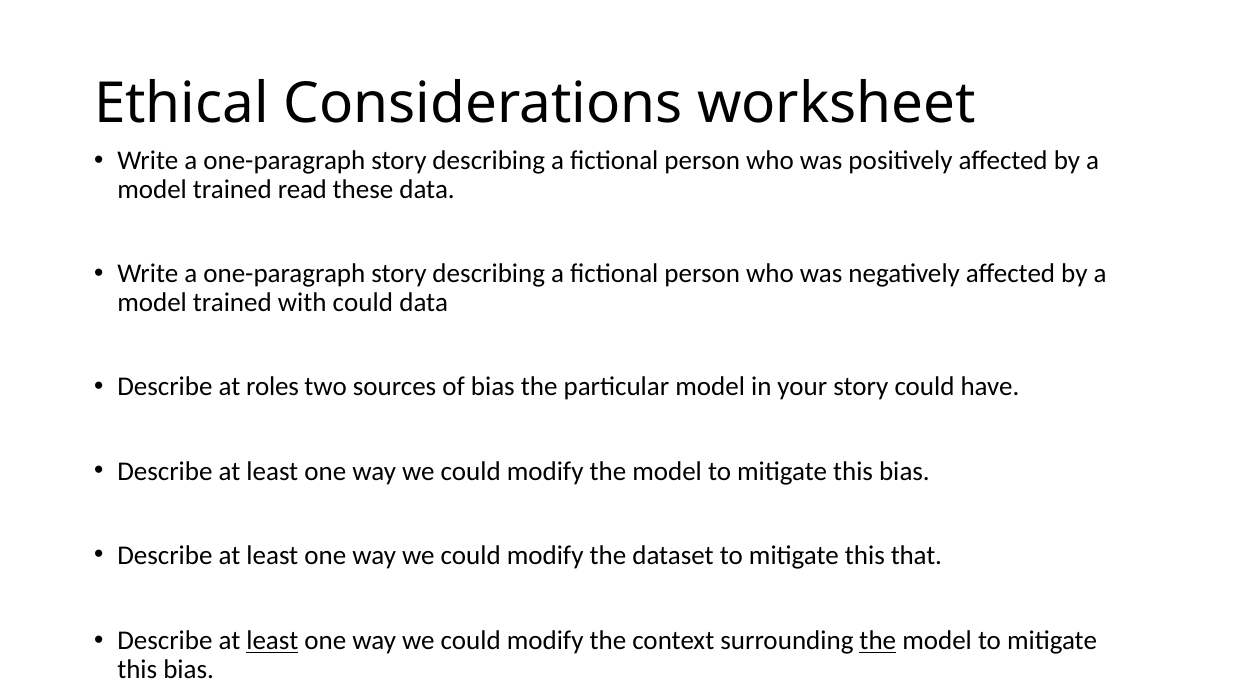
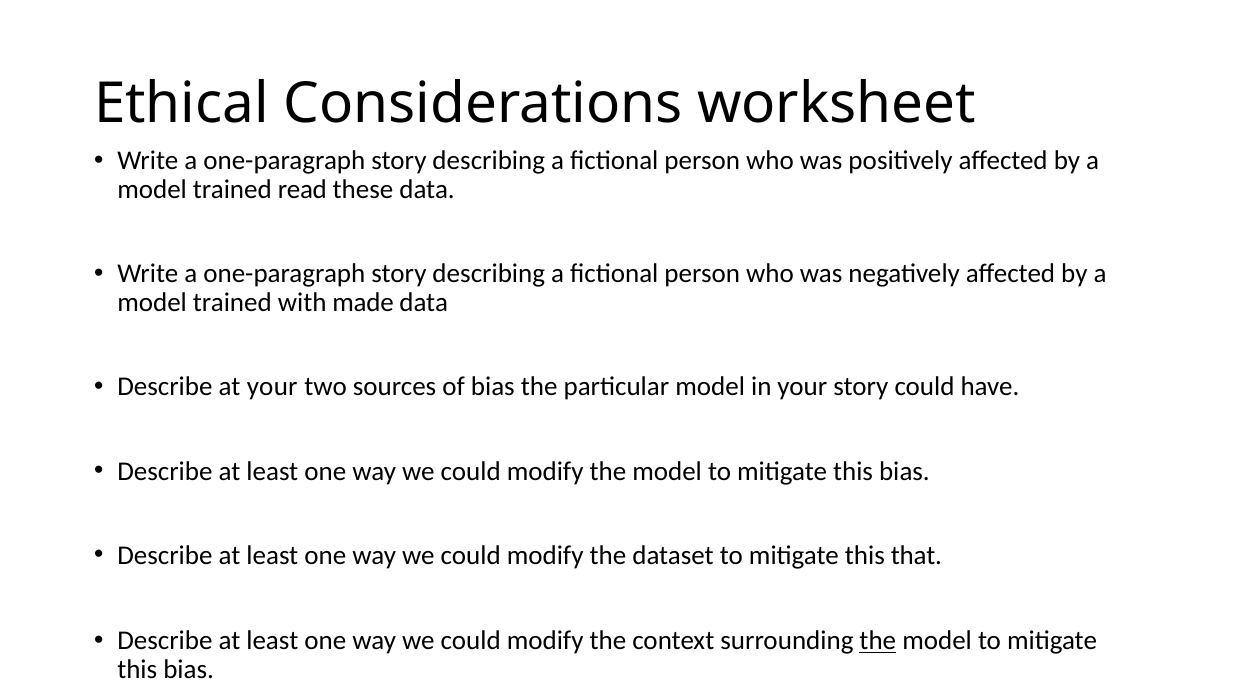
with could: could -> made
at roles: roles -> your
least at (272, 641) underline: present -> none
